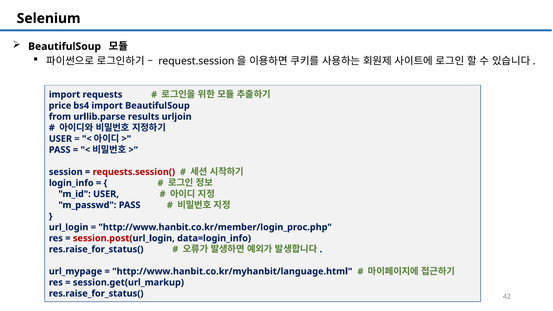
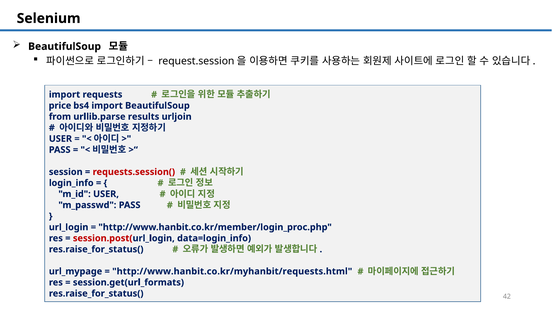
http://www.hanbit.co.kr/myhanbit/language.html: http://www.hanbit.co.kr/myhanbit/language.html -> http://www.hanbit.co.kr/myhanbit/requests.html
session.get(url_markup: session.get(url_markup -> session.get(url_formats
